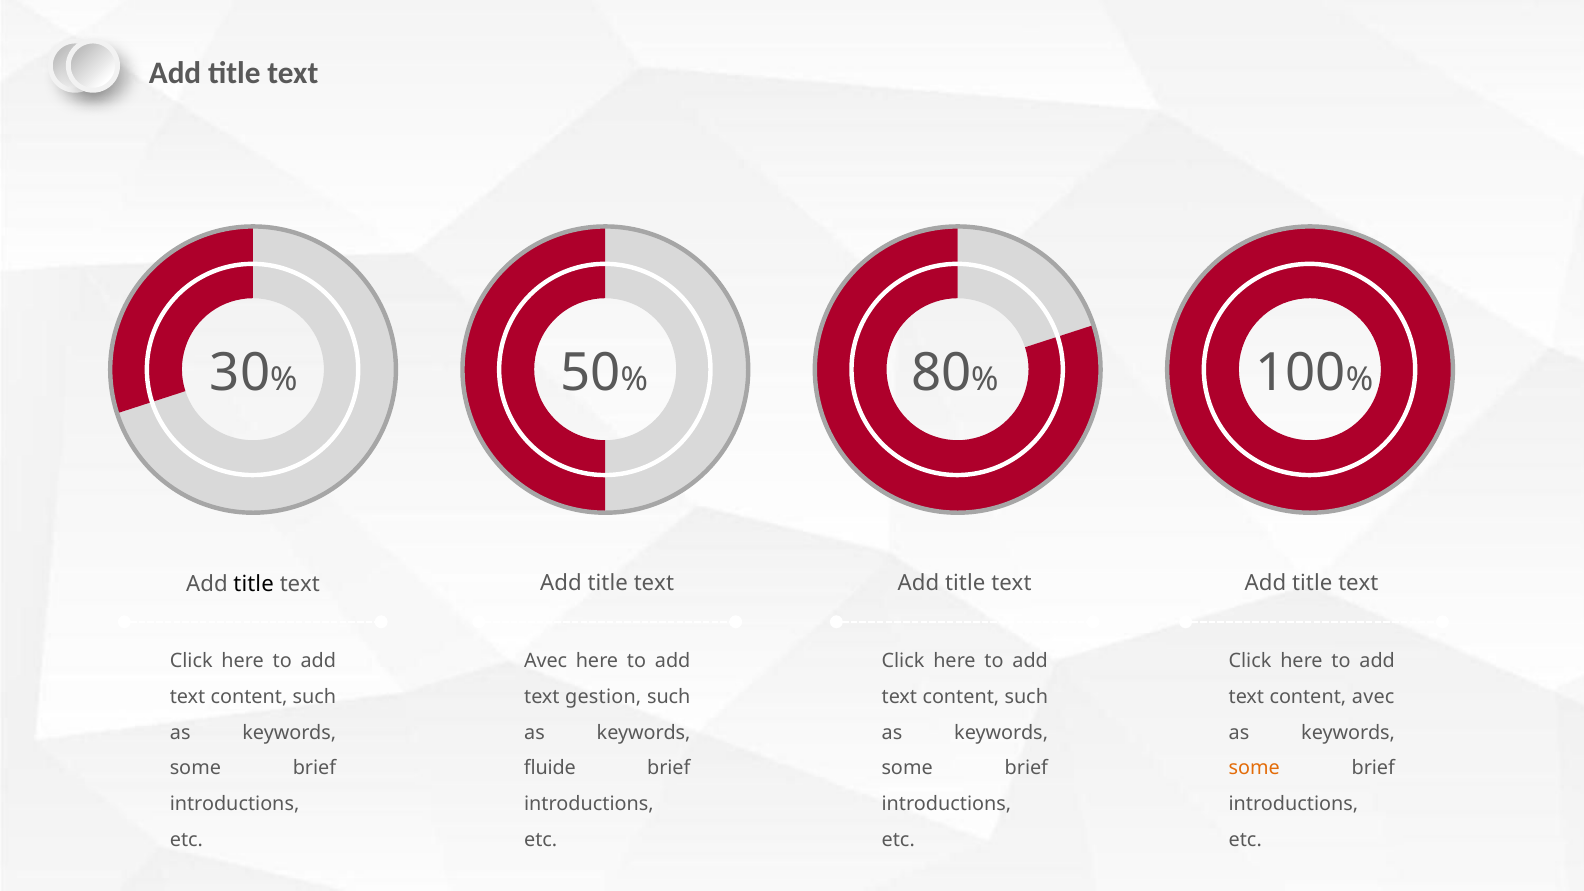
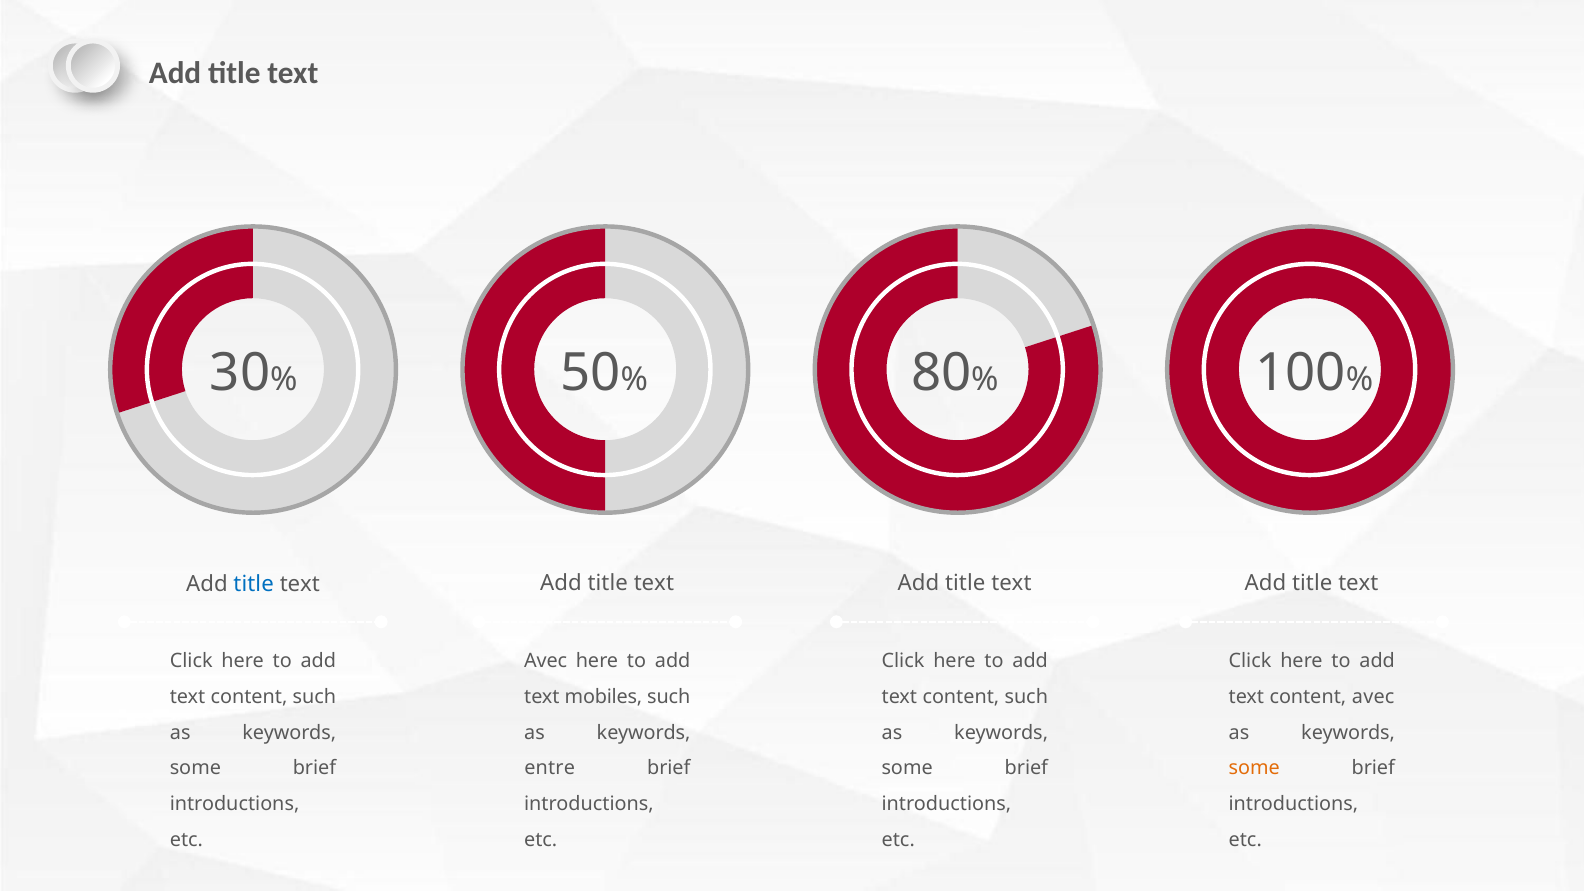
title at (254, 584) colour: black -> blue
gestion: gestion -> mobiles
fluide: fluide -> entre
